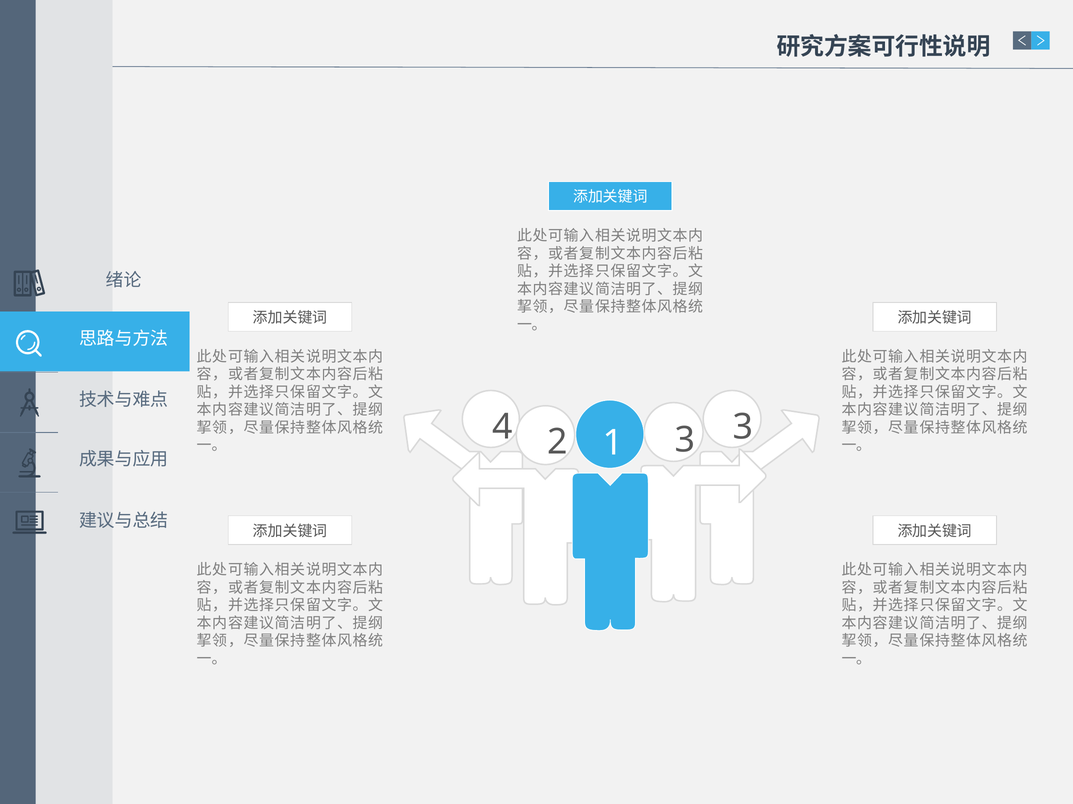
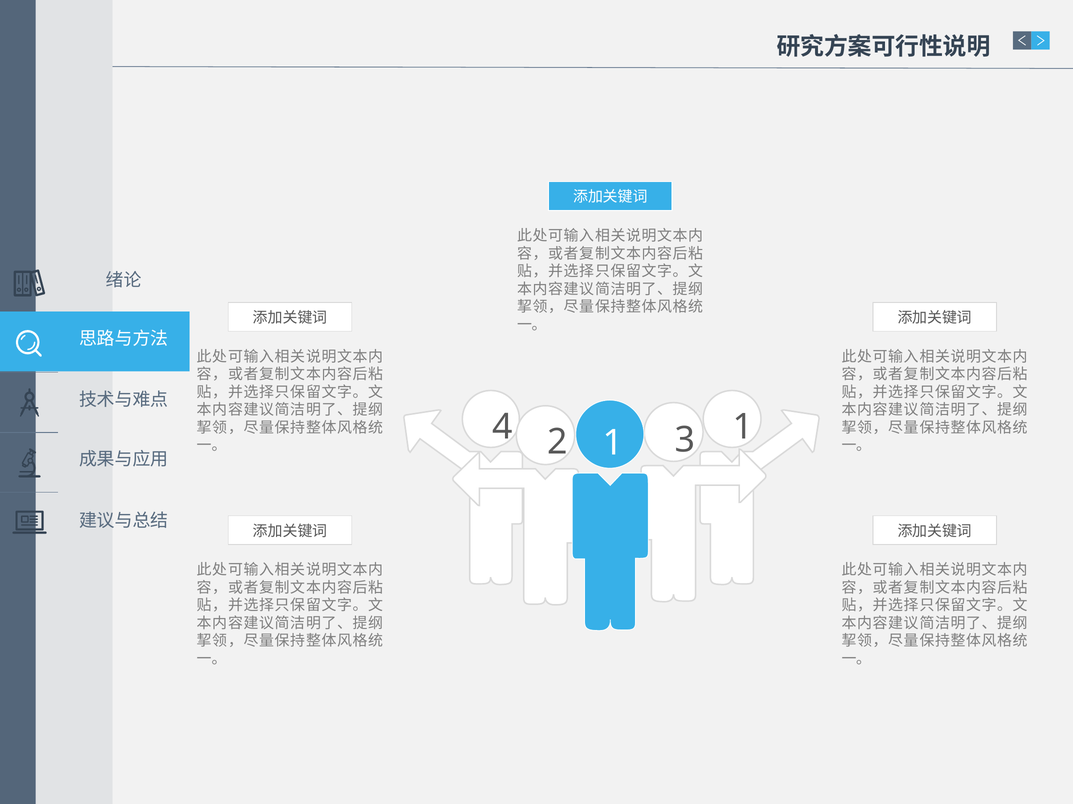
4 3: 3 -> 1
